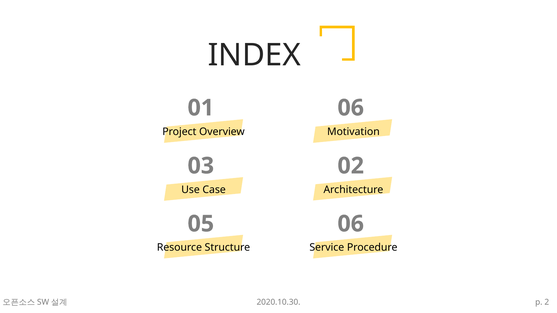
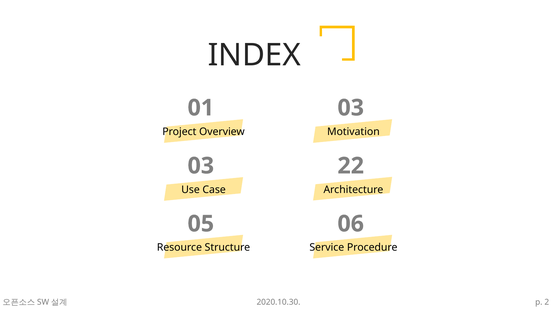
01 06: 06 -> 03
02: 02 -> 22
